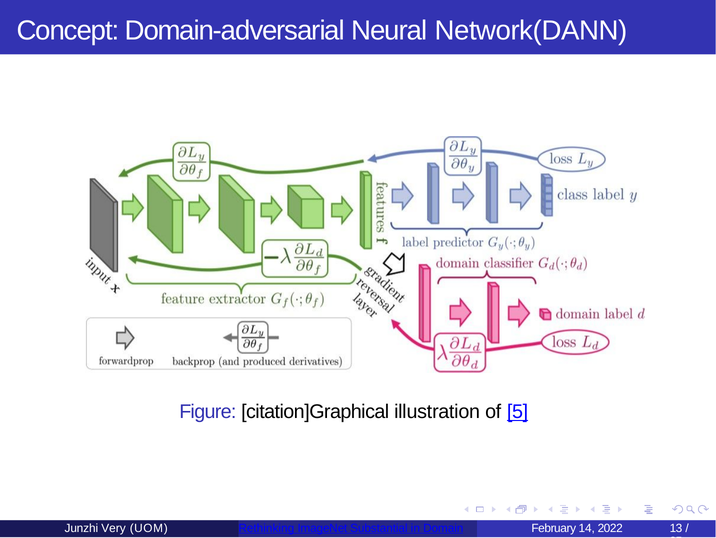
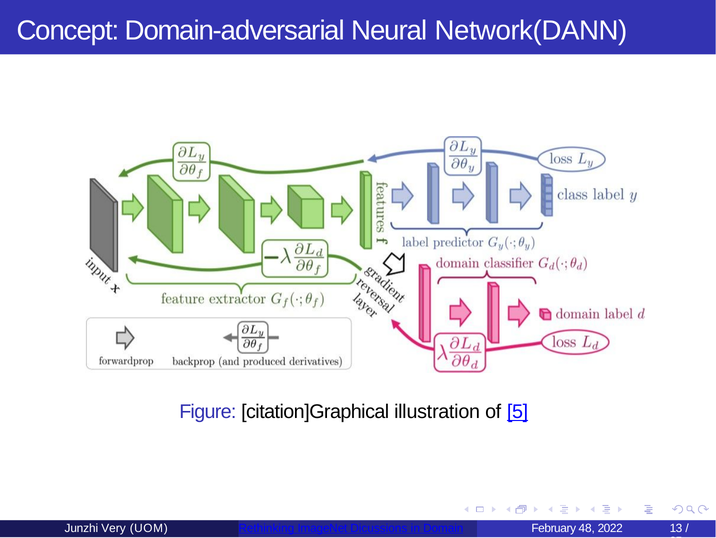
Substantial: Substantial -> Dicussions
14: 14 -> 48
